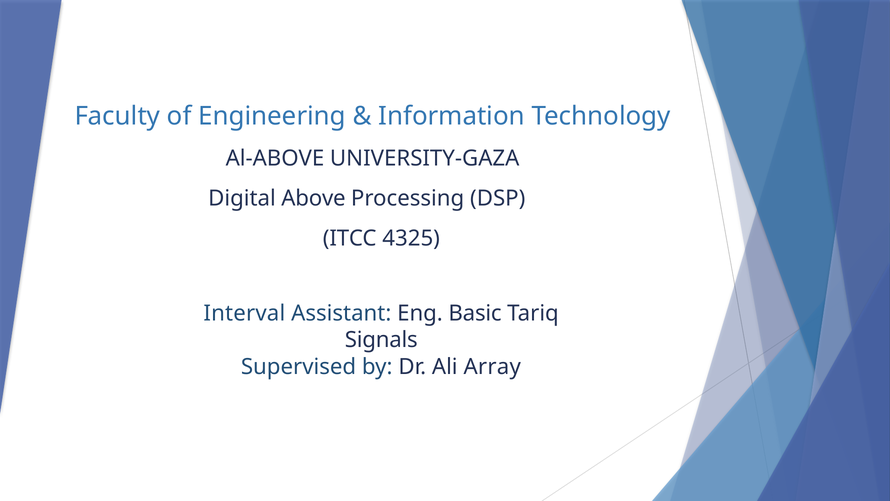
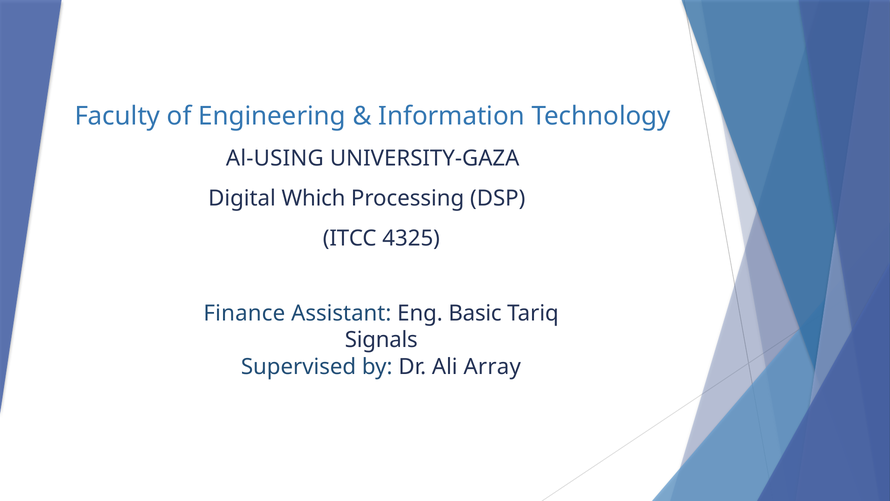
Al-ABOVE: Al-ABOVE -> Al-USING
Above: Above -> Which
Interval: Interval -> Finance
